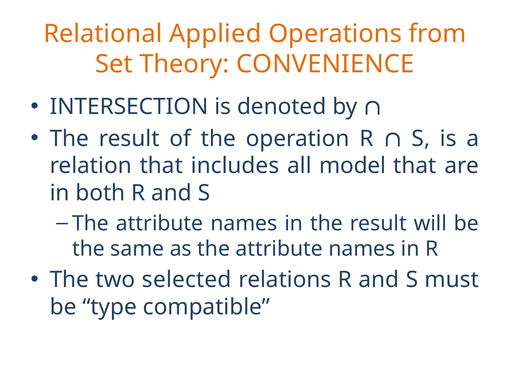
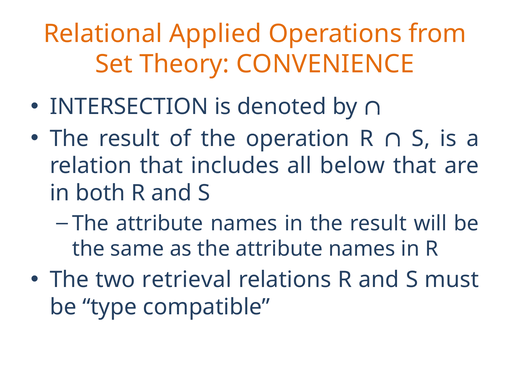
model: model -> below
selected: selected -> retrieval
